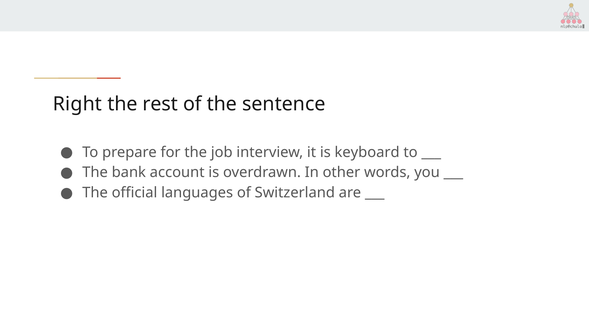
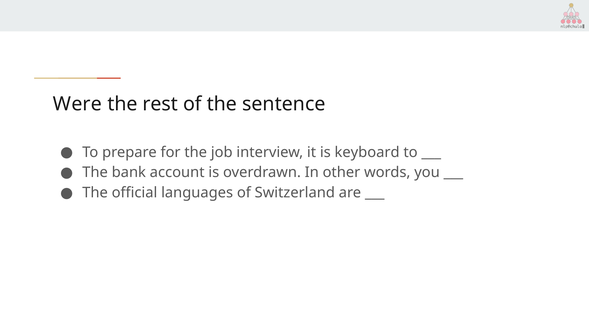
Right: Right -> Were
